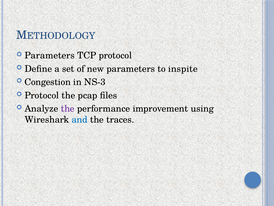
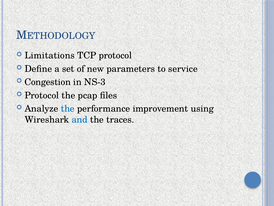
Parameters at (50, 55): Parameters -> Limitations
inspite: inspite -> service
the at (68, 108) colour: purple -> blue
